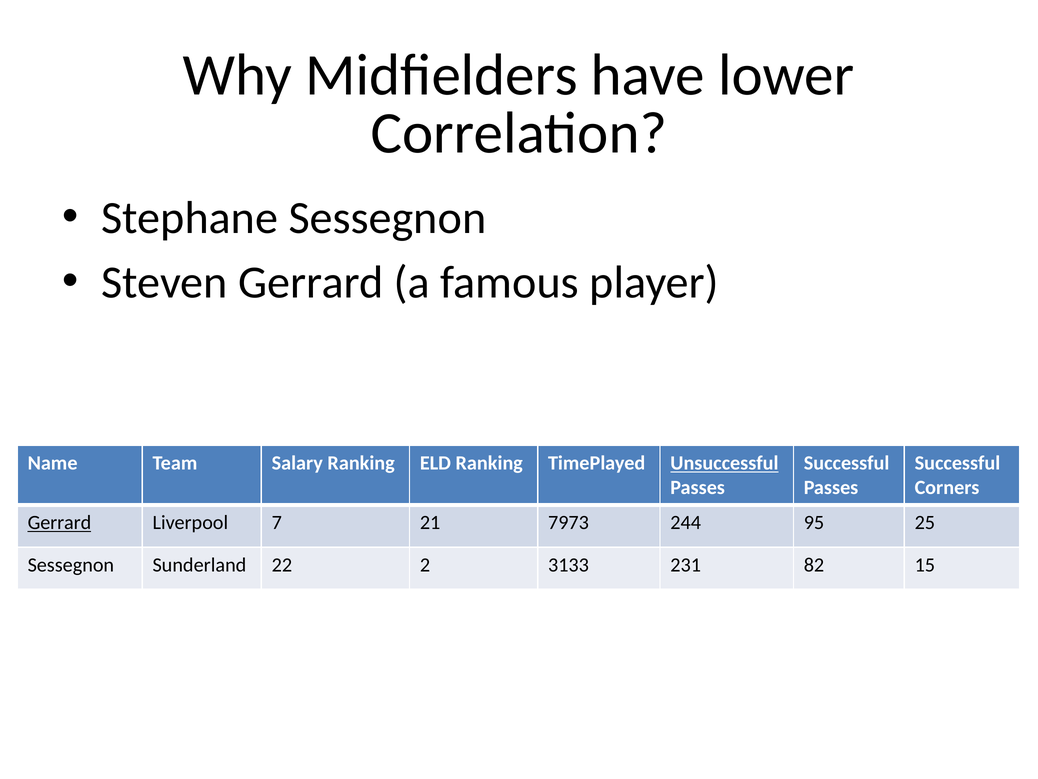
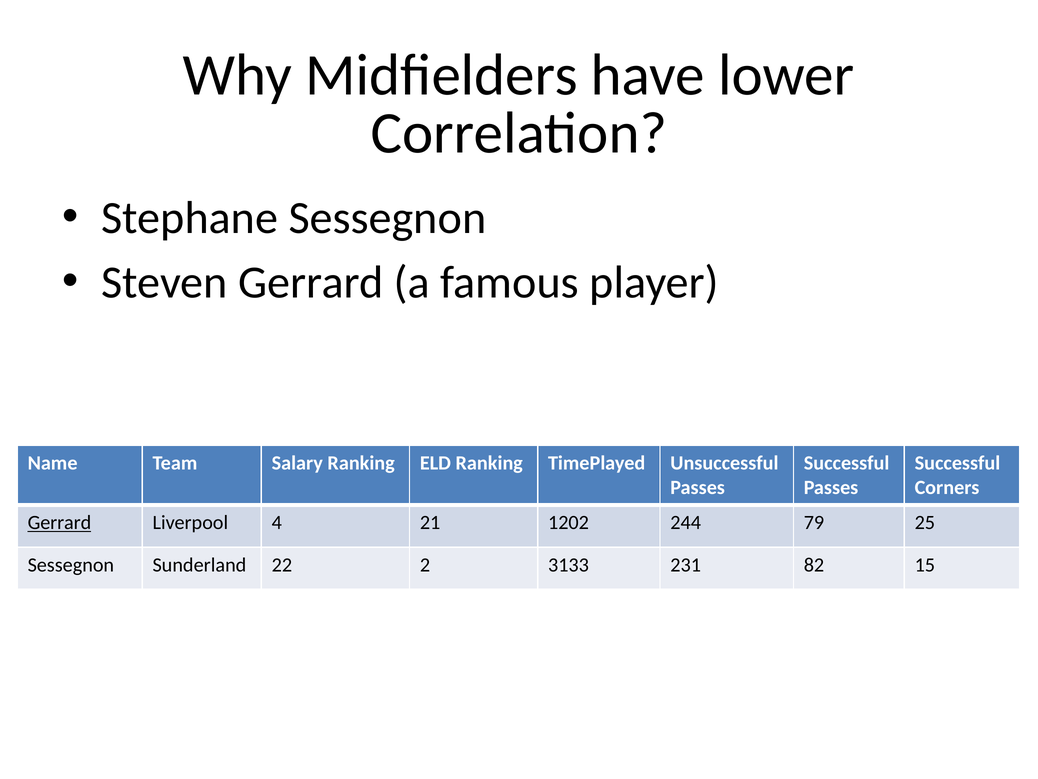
Unsuccessful underline: present -> none
7: 7 -> 4
7973: 7973 -> 1202
95: 95 -> 79
